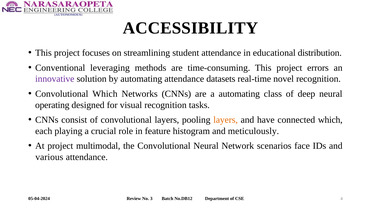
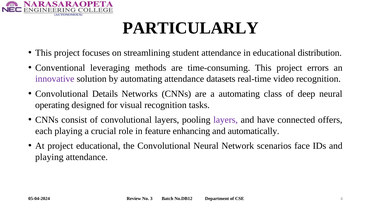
ACCESSIBILITY: ACCESSIBILITY -> PARTICULARLY
novel: novel -> video
Convolutional Which: Which -> Details
layers at (226, 120) colour: orange -> purple
connected which: which -> offers
histogram: histogram -> enhancing
meticulously: meticulously -> automatically
project multimodal: multimodal -> educational
various at (49, 158): various -> playing
